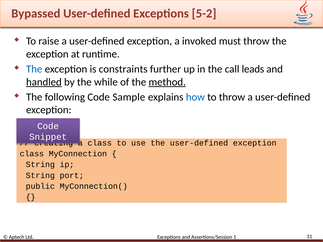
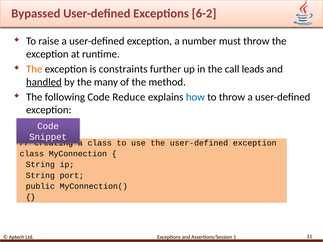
5-2: 5-2 -> 6-2
invoked: invoked -> number
The at (34, 69) colour: blue -> orange
while: while -> many
method underline: present -> none
Sample: Sample -> Reduce
